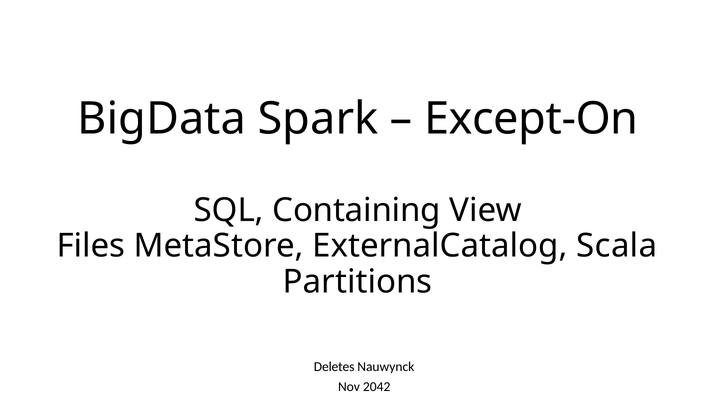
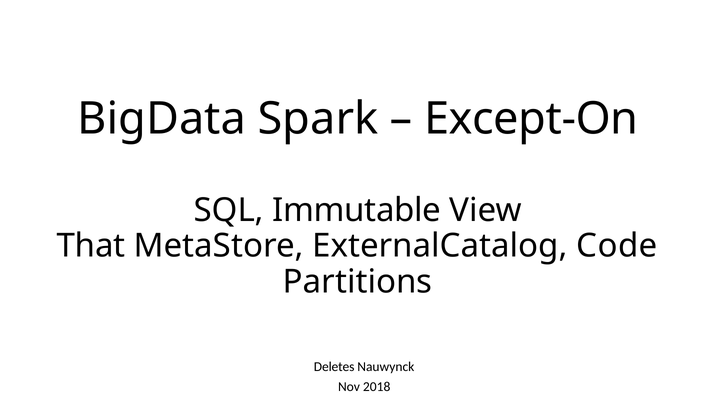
Containing: Containing -> Immutable
Files: Files -> That
Scala: Scala -> Code
2042: 2042 -> 2018
